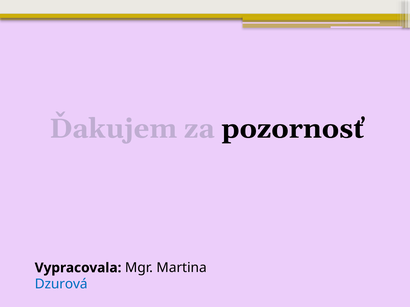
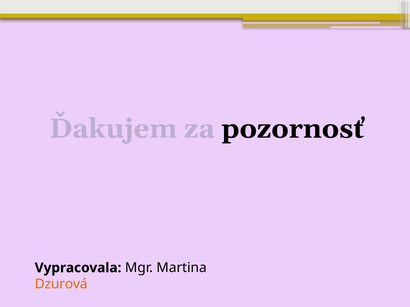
Dzurová colour: blue -> orange
